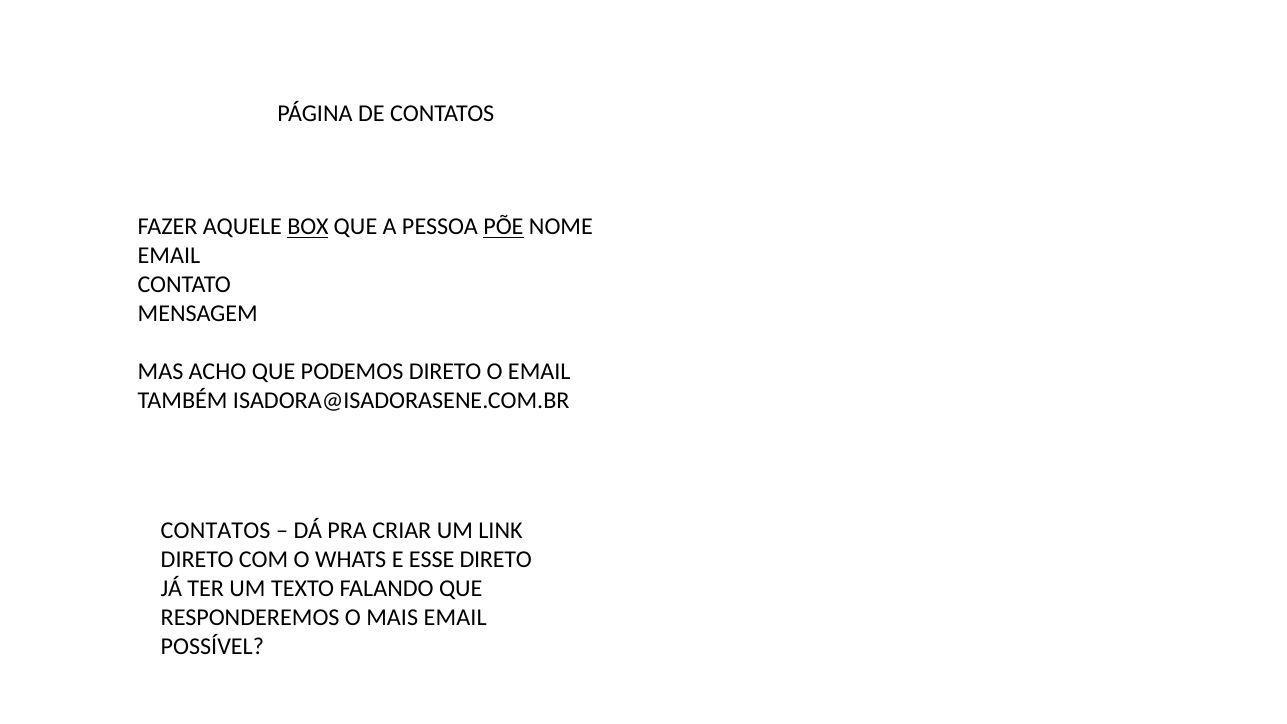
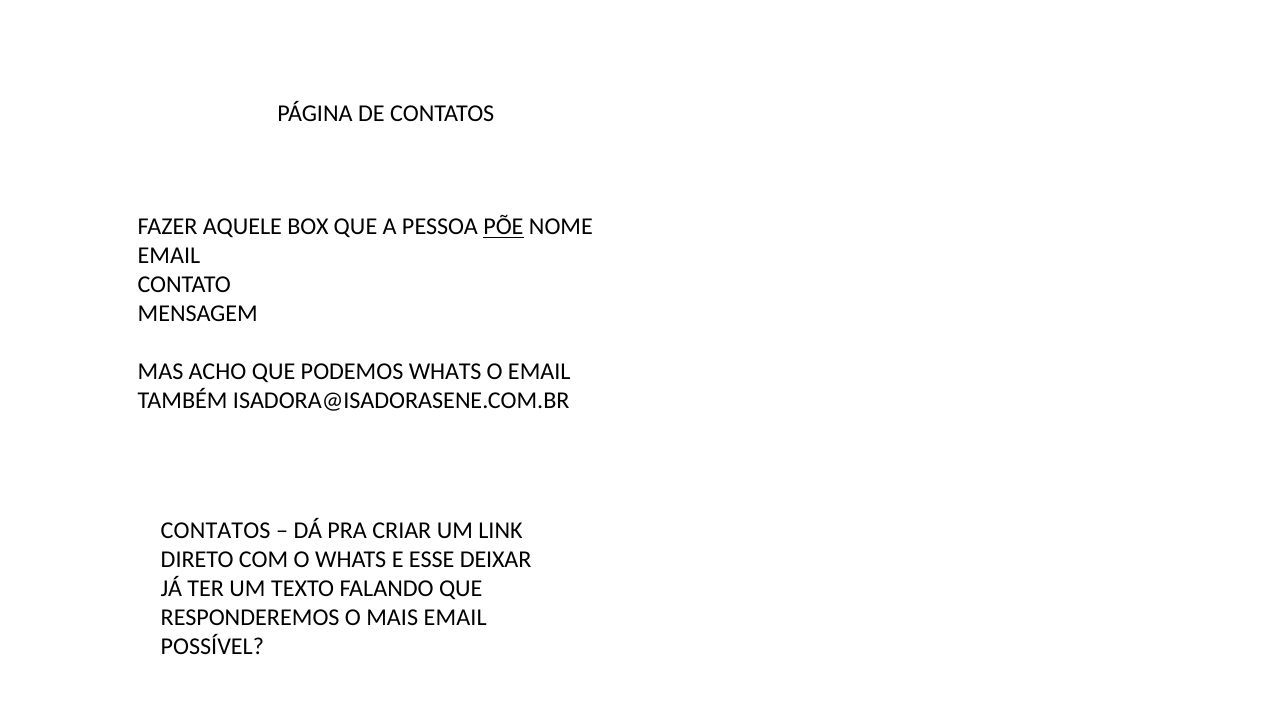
BOX underline: present -> none
PODEMOS DIRETO: DIRETO -> WHATS
ESSE DIRETO: DIRETO -> DEIXAR
